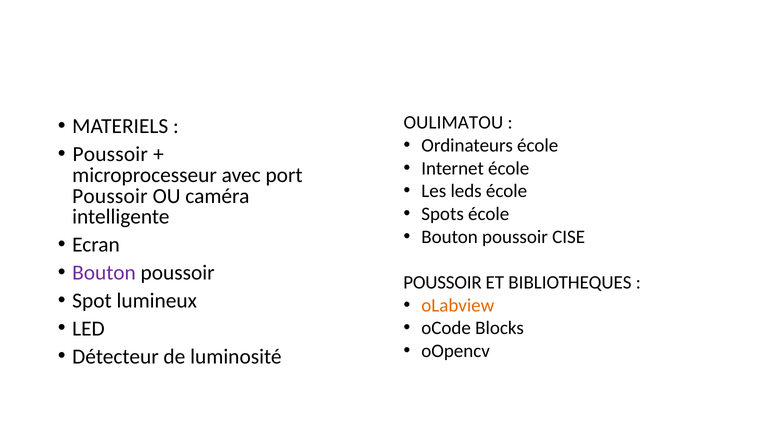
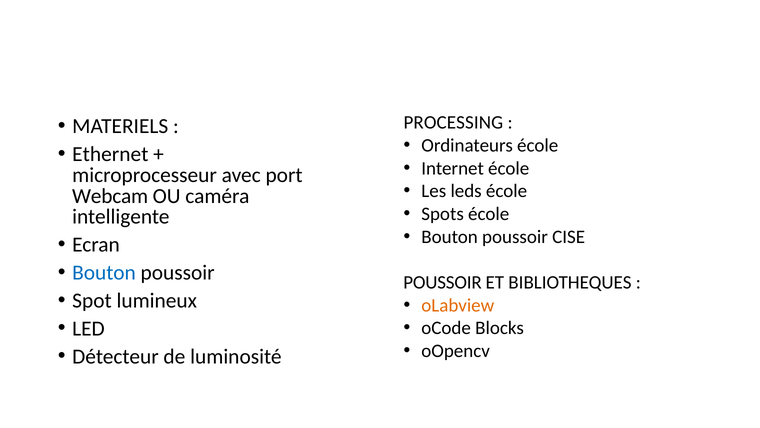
OULIMATOU: OULIMATOU -> PROCESSING
Poussoir at (110, 154): Poussoir -> Ethernet
Poussoir at (110, 196): Poussoir -> Webcam
Bouton at (104, 272) colour: purple -> blue
